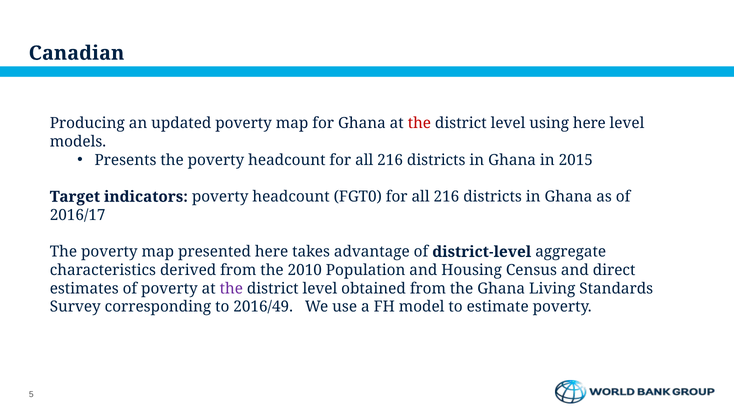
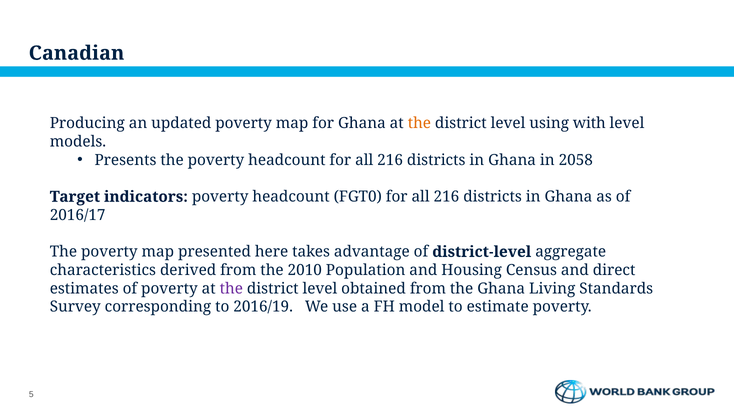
the at (419, 123) colour: red -> orange
using here: here -> with
2015: 2015 -> 2058
2016/49: 2016/49 -> 2016/19
